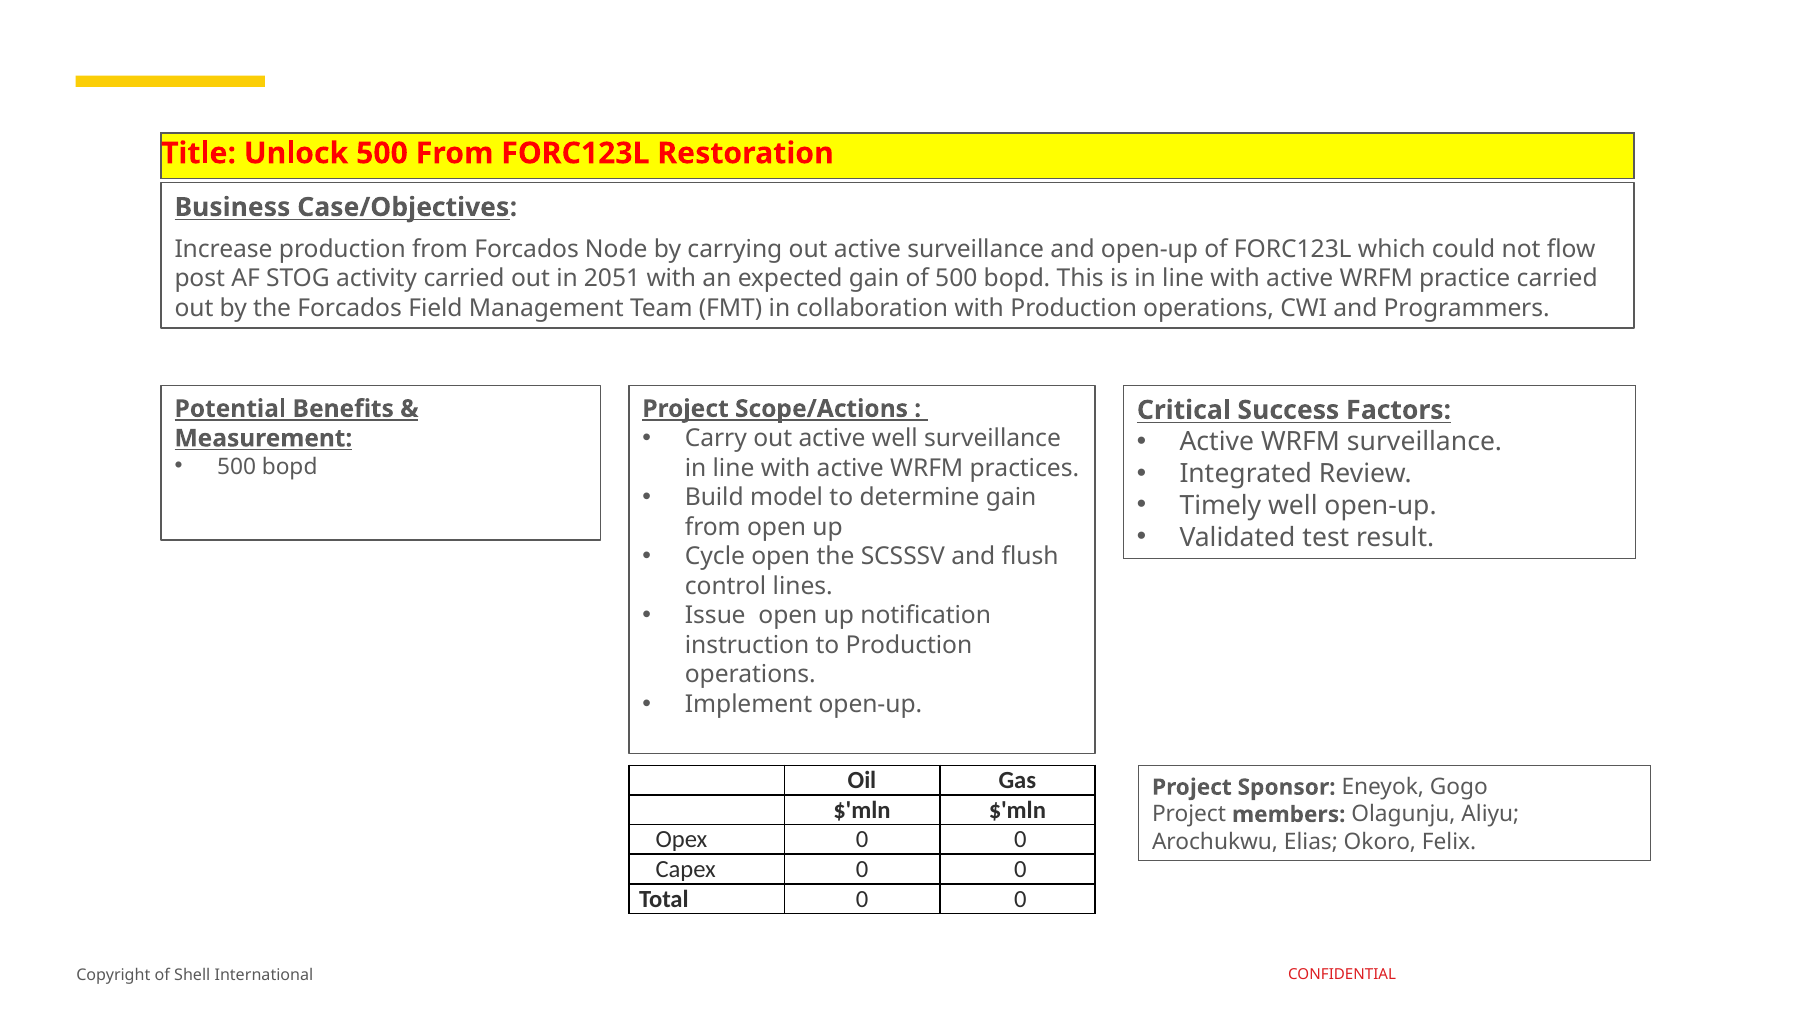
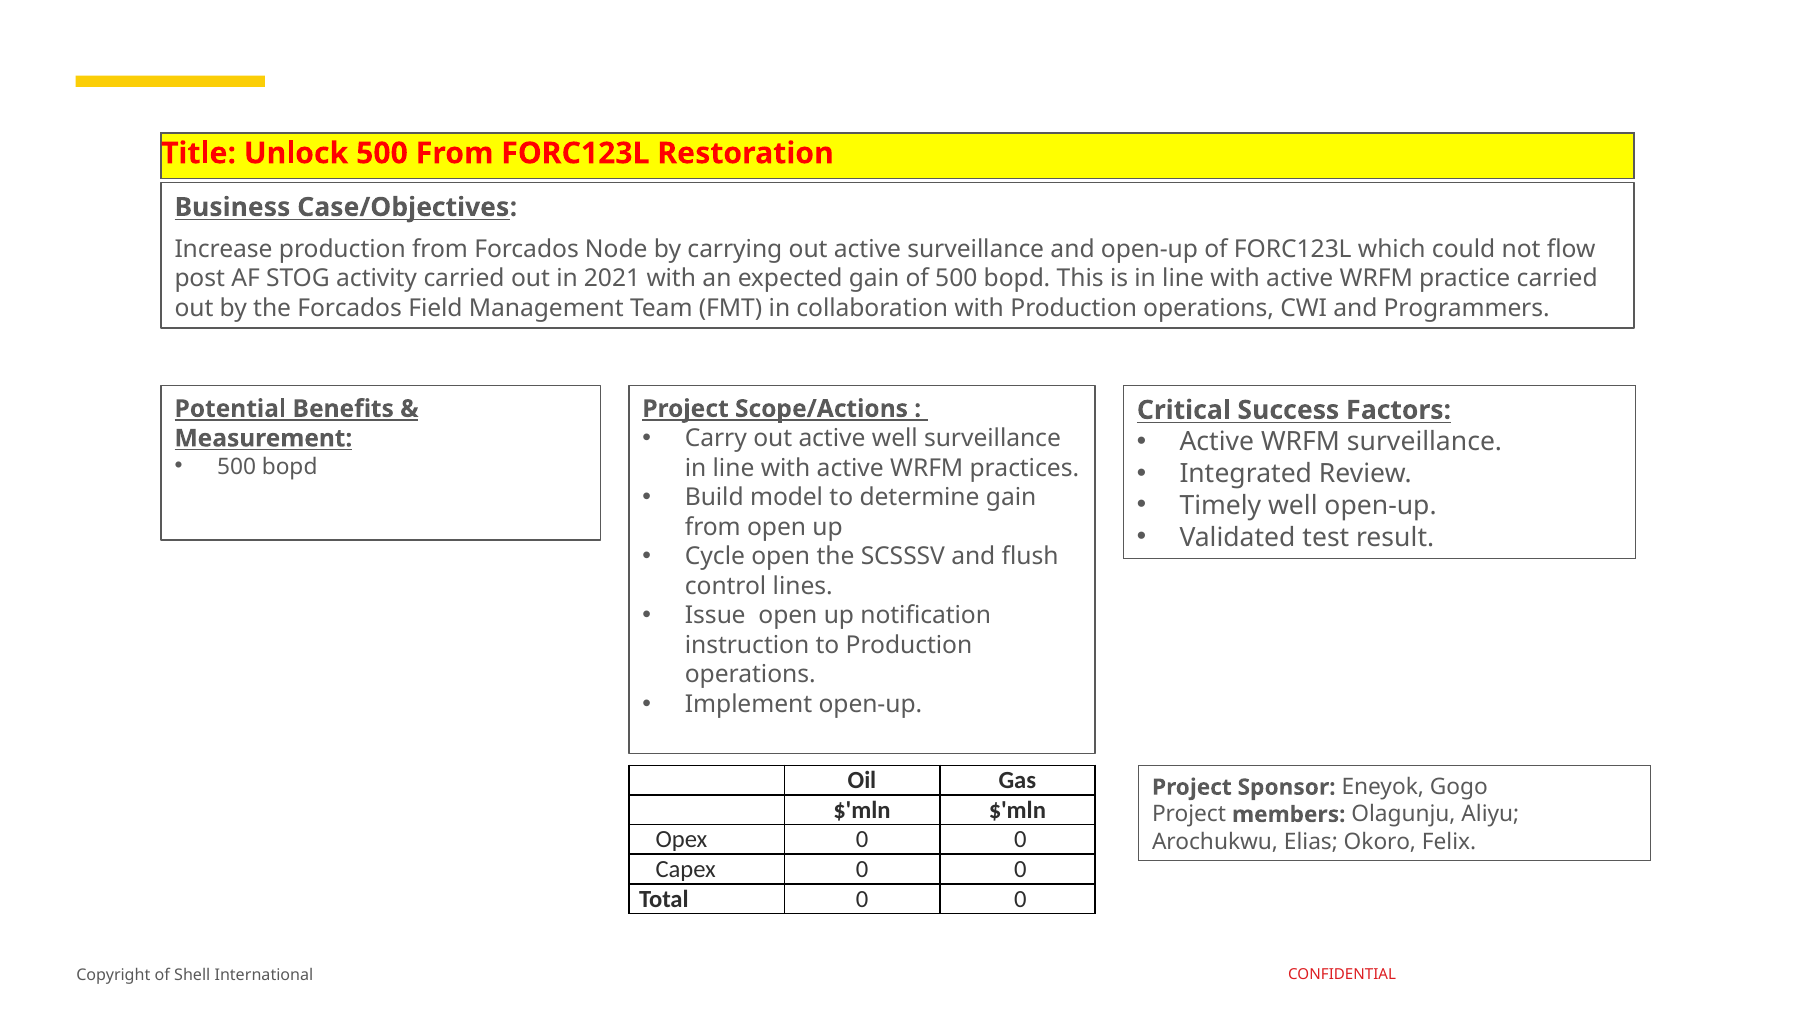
2051: 2051 -> 2021
